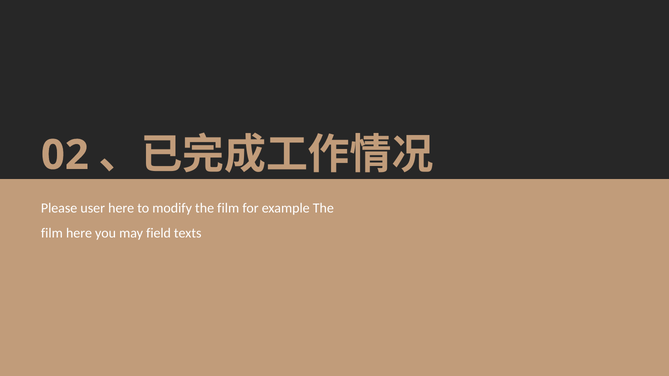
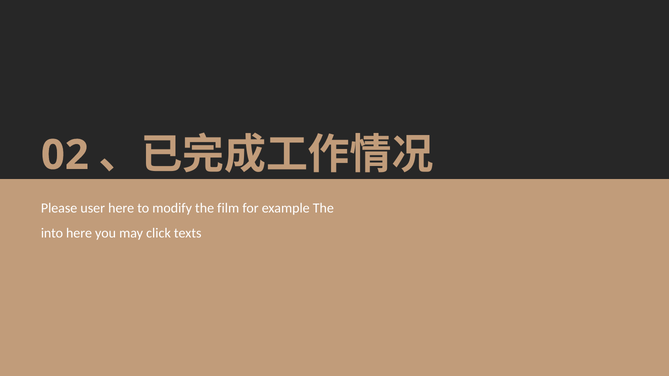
film at (52, 233): film -> into
field: field -> click
